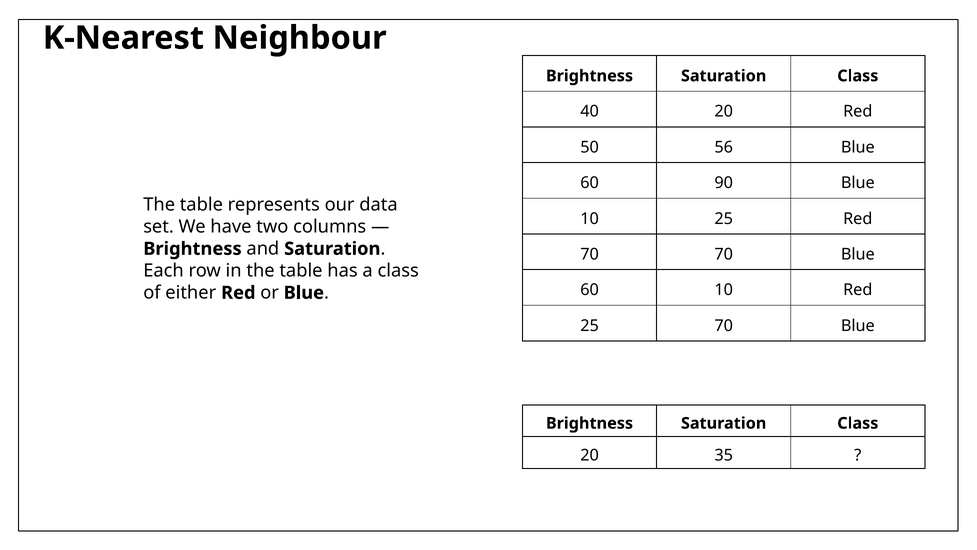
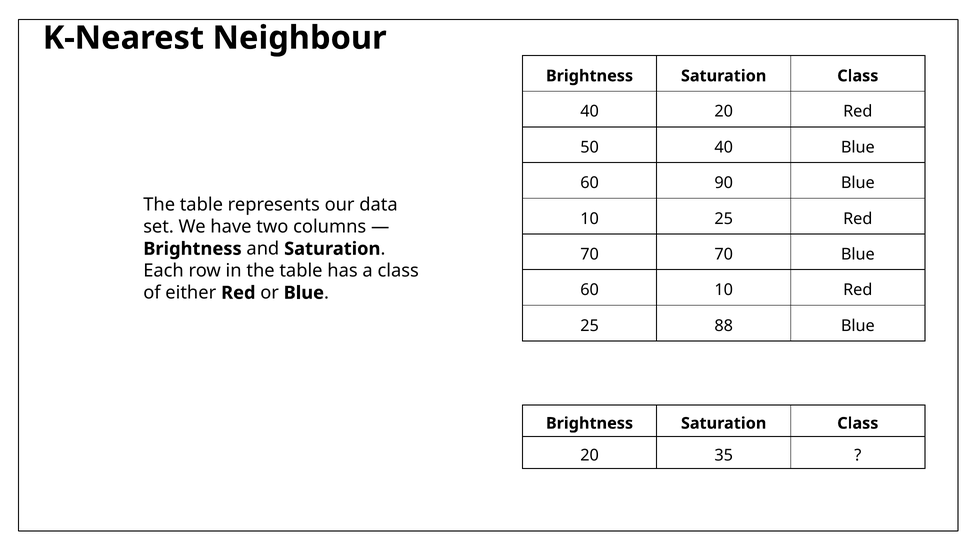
50 56: 56 -> 40
25 70: 70 -> 88
